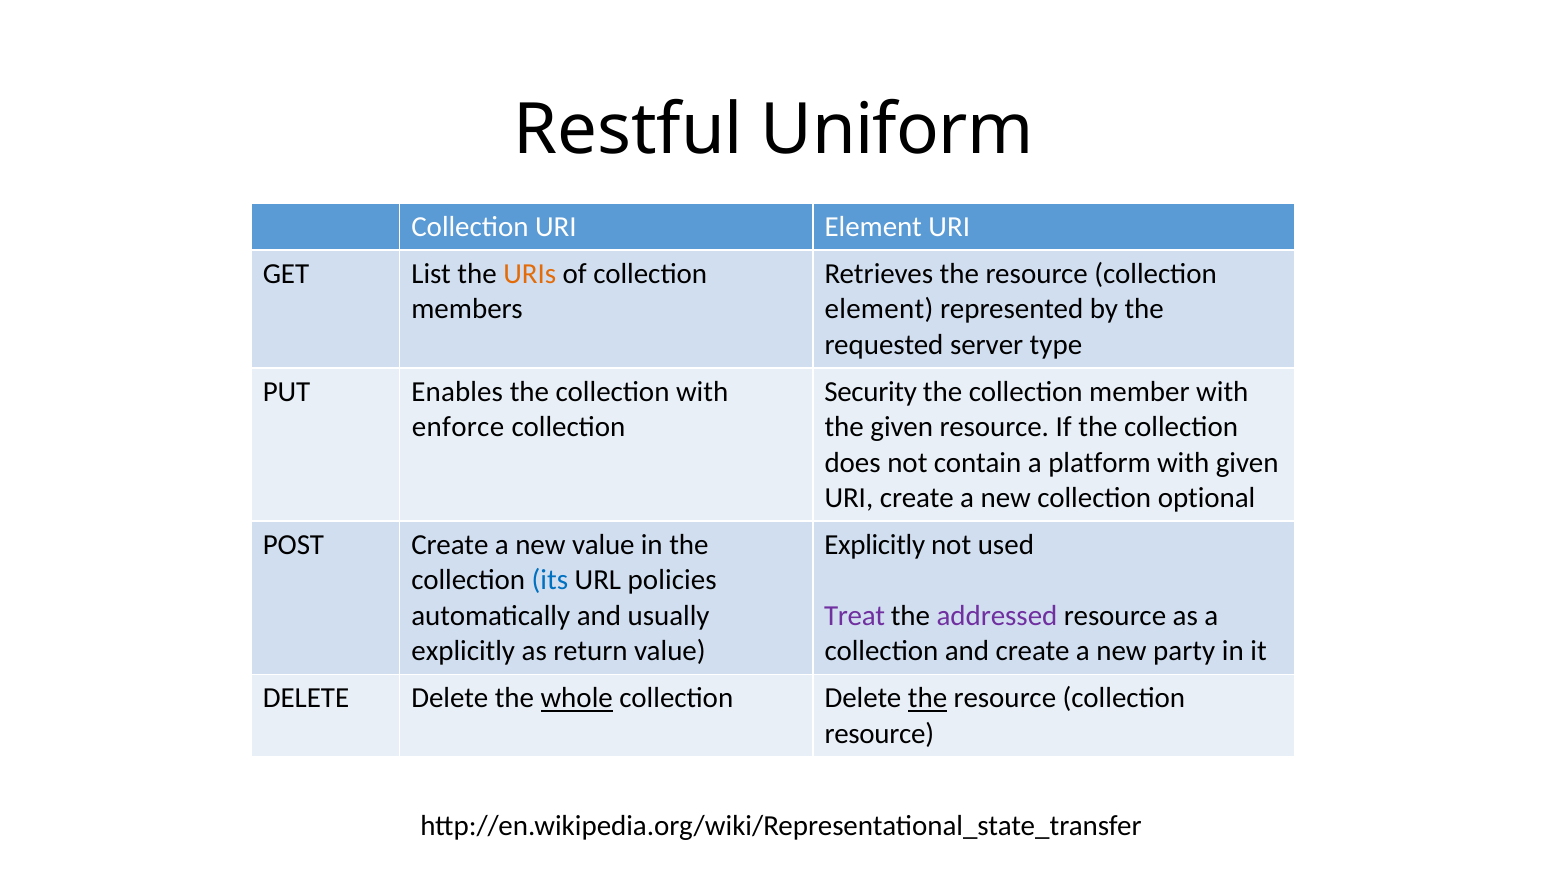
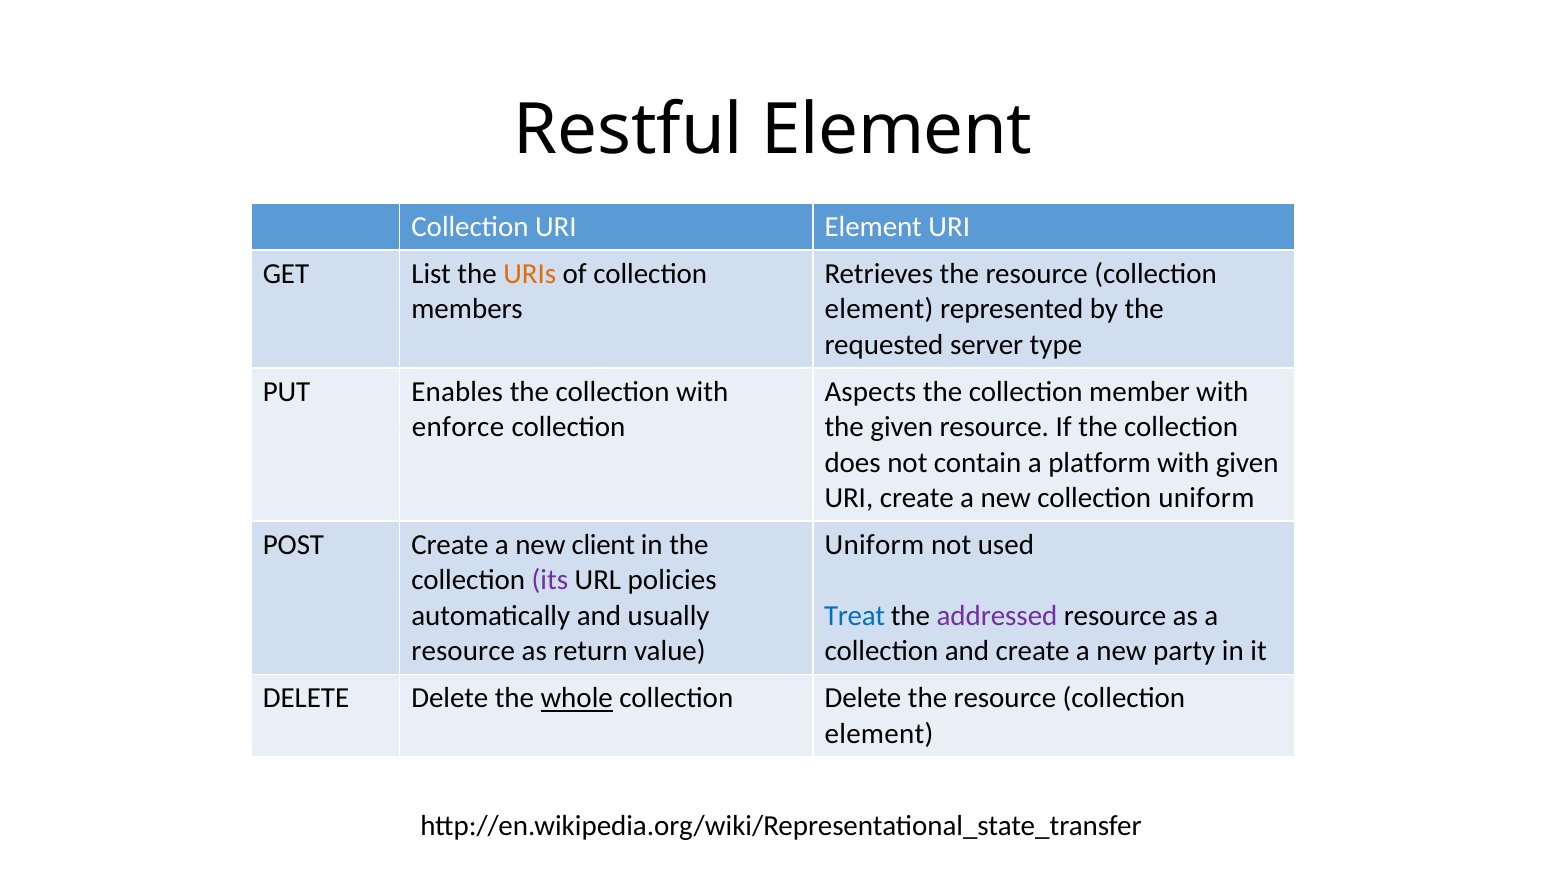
Restful Uniform: Uniform -> Element
Security: Security -> Aspects
collection optional: optional -> uniform
new value: value -> client
Explicitly at (875, 545): Explicitly -> Uniform
its colour: blue -> purple
Treat colour: purple -> blue
explicitly at (463, 651): explicitly -> resource
the at (928, 698) underline: present -> none
resource at (879, 733): resource -> element
